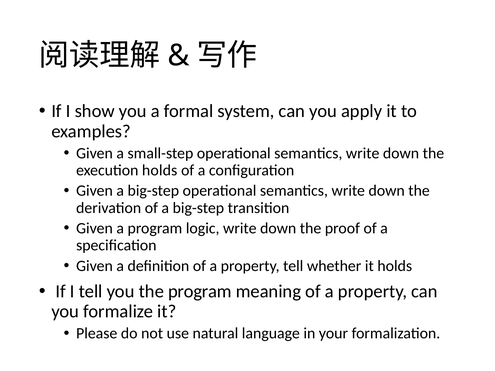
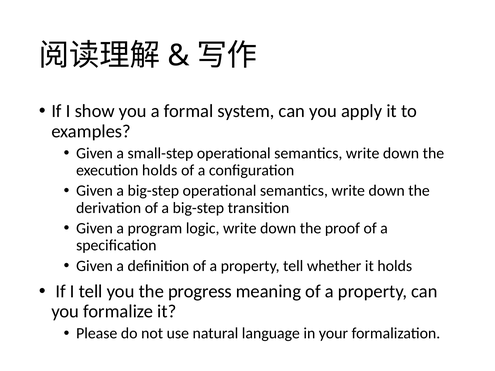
the program: program -> progress
